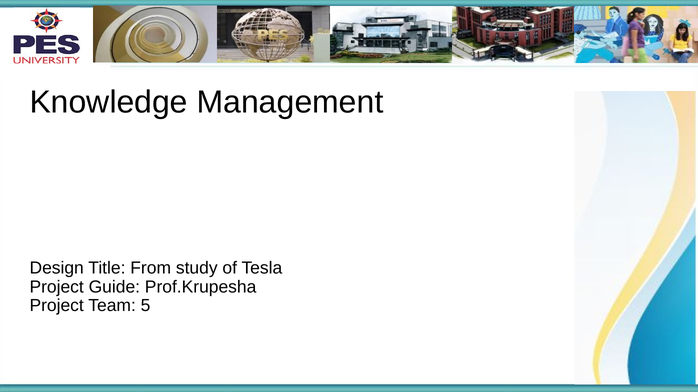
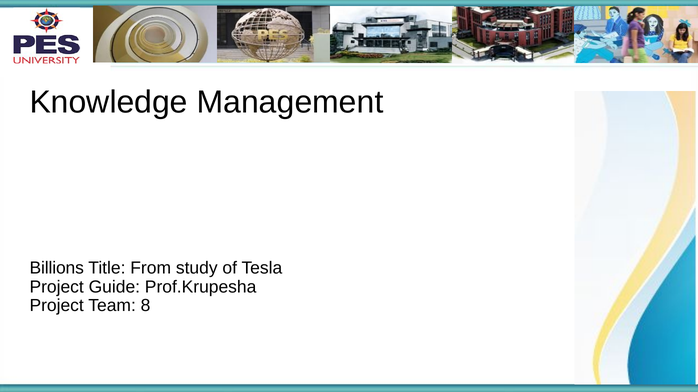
Design: Design -> Billions
5: 5 -> 8
